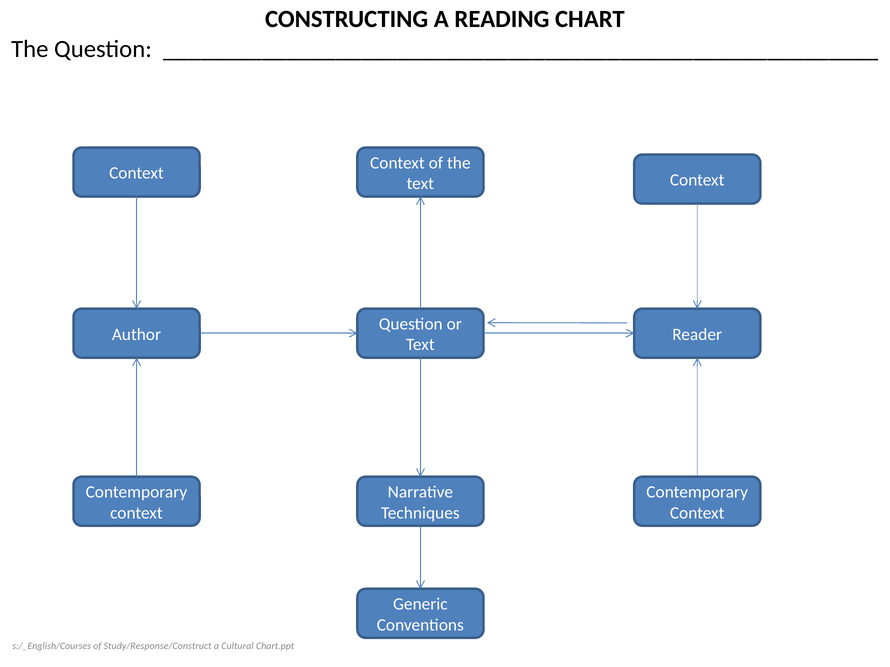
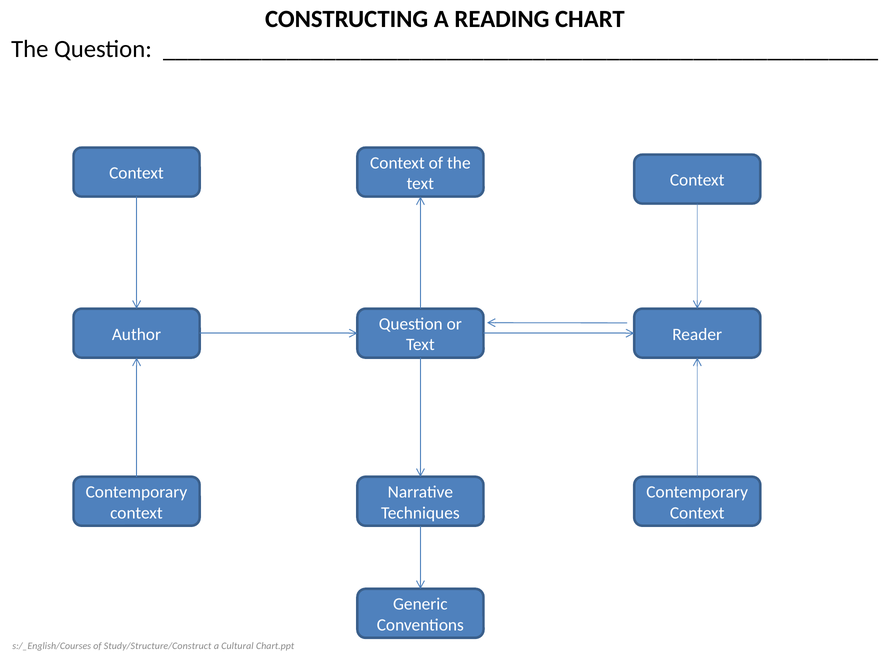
Study/Response/Construct: Study/Response/Construct -> Study/Structure/Construct
